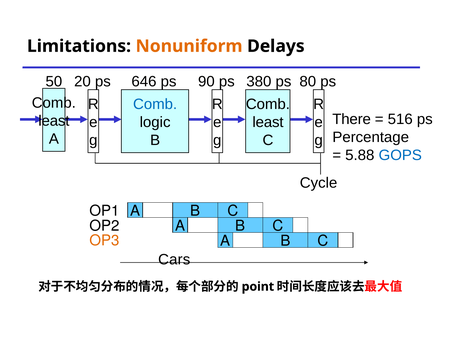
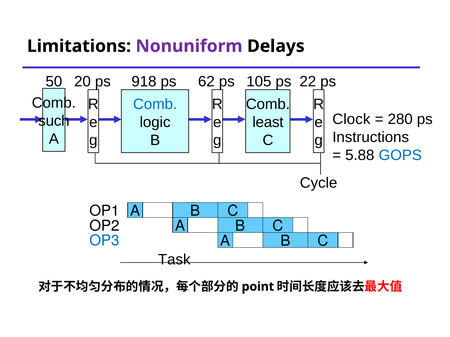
Nonuniform colour: orange -> purple
646: 646 -> 918
90: 90 -> 62
380: 380 -> 105
80: 80 -> 22
There: There -> Clock
516: 516 -> 280
least at (54, 121): least -> such
Percentage: Percentage -> Instructions
OP3 colour: orange -> blue
Cars: Cars -> Task
